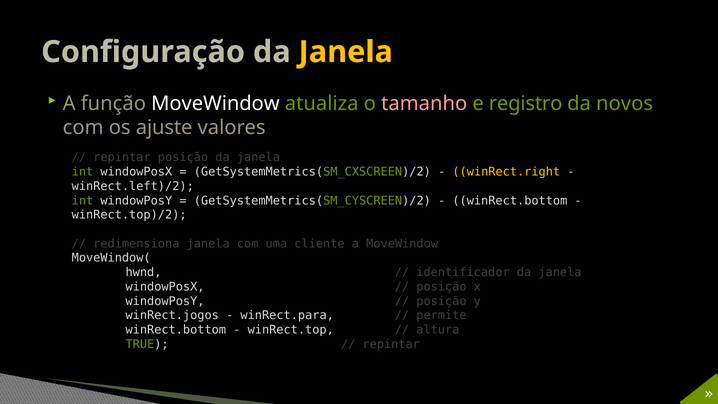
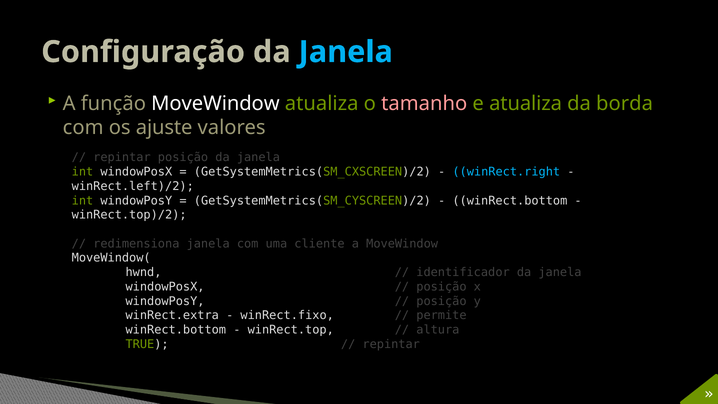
Janela at (346, 52) colour: yellow -> light blue
e registro: registro -> atualiza
novos: novos -> borda
winRect.right colour: yellow -> light blue
winRect.jogos: winRect.jogos -> winRect.extra
winRect.para: winRect.para -> winRect.fixo
